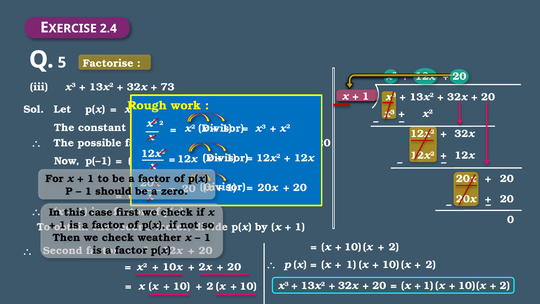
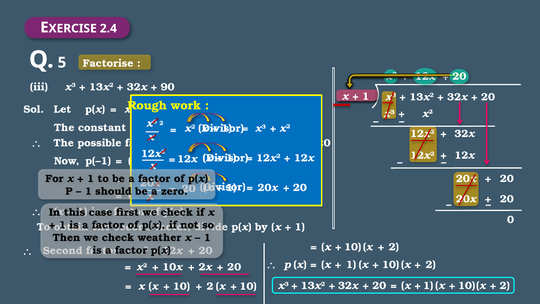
73: 73 -> 90
